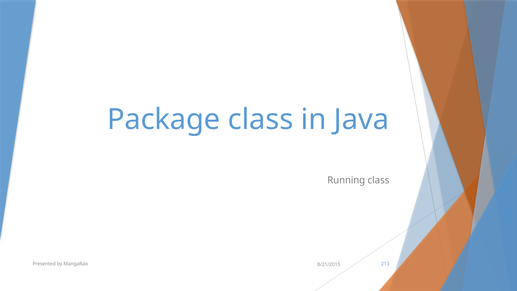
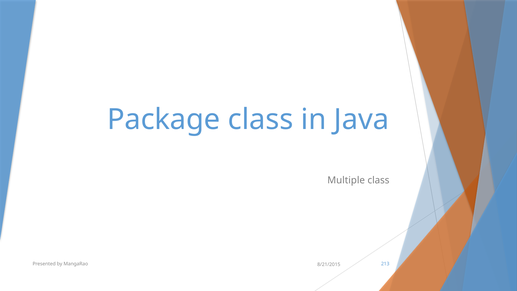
Running: Running -> Multiple
